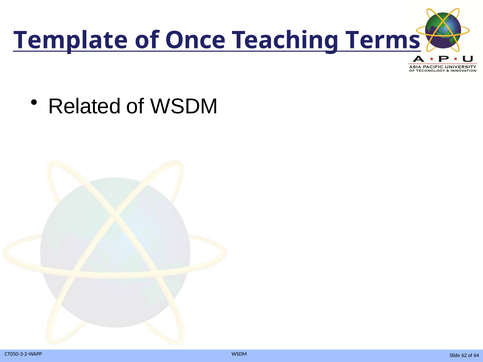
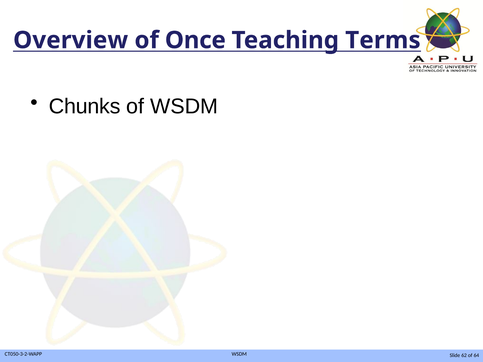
Template: Template -> Overview
Related: Related -> Chunks
